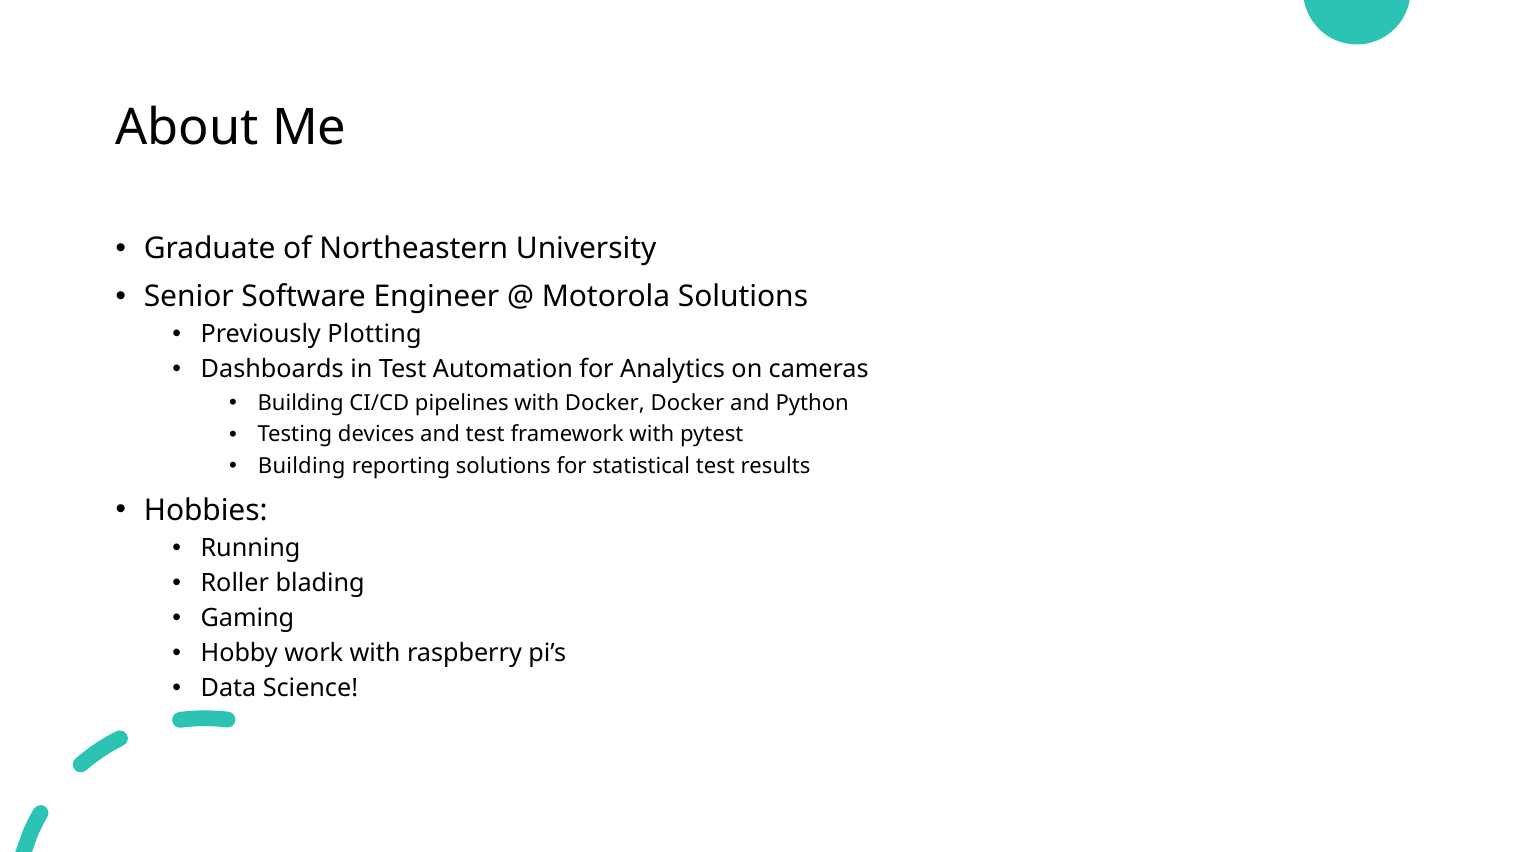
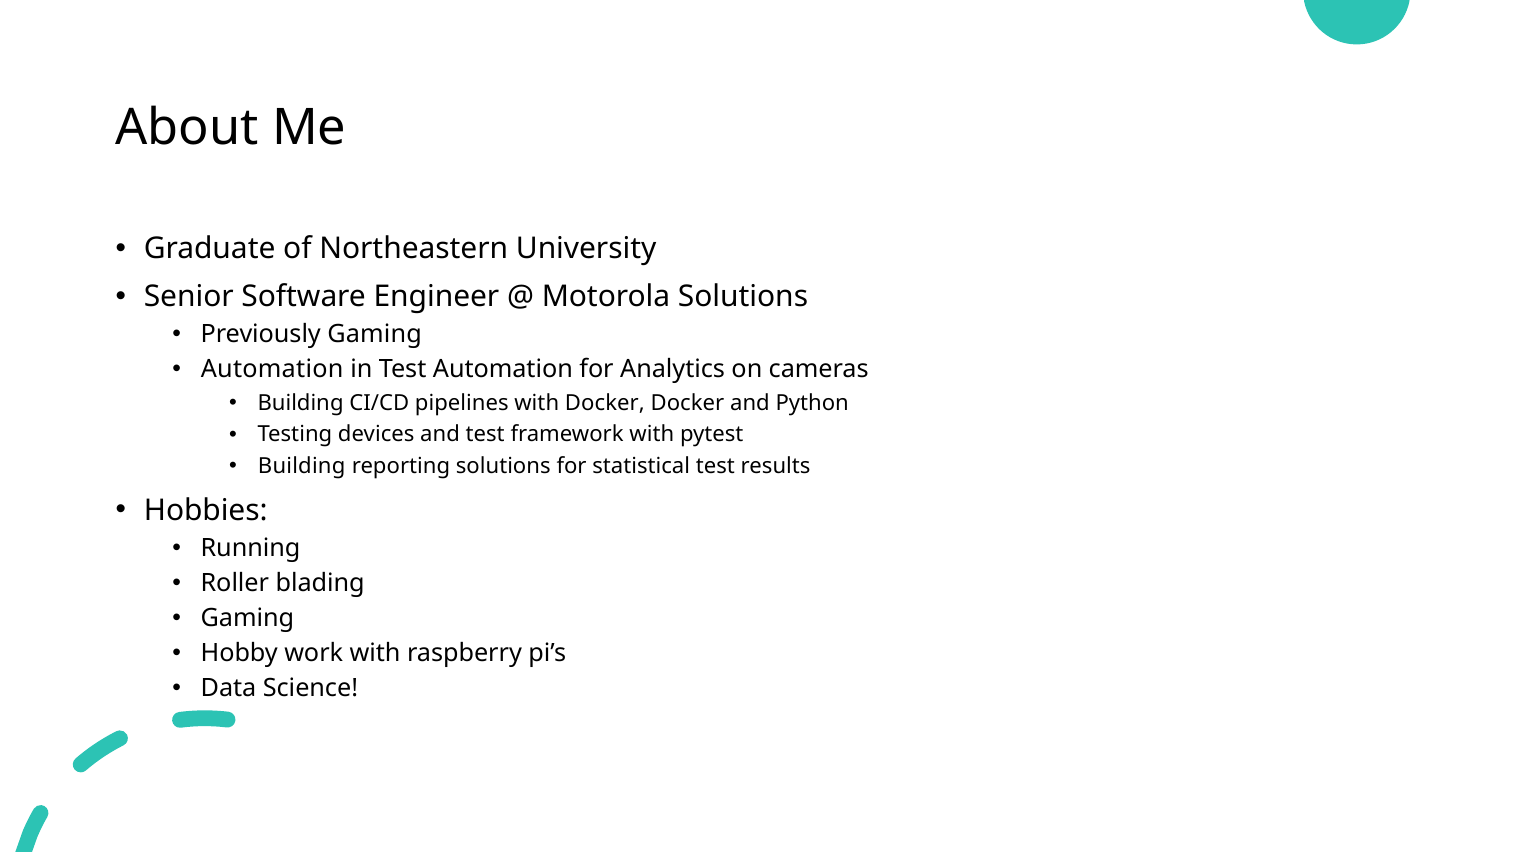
Previously Plotting: Plotting -> Gaming
Dashboards at (272, 370): Dashboards -> Automation
